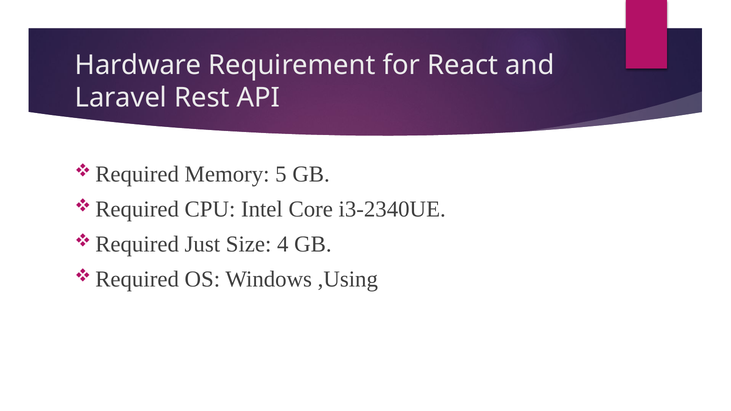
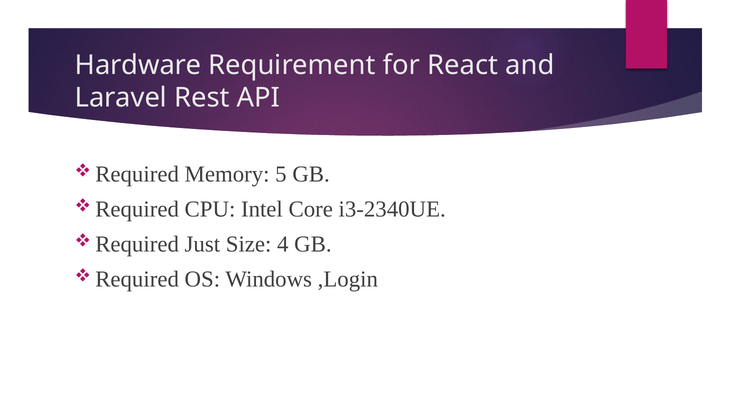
,Using: ,Using -> ,Login
